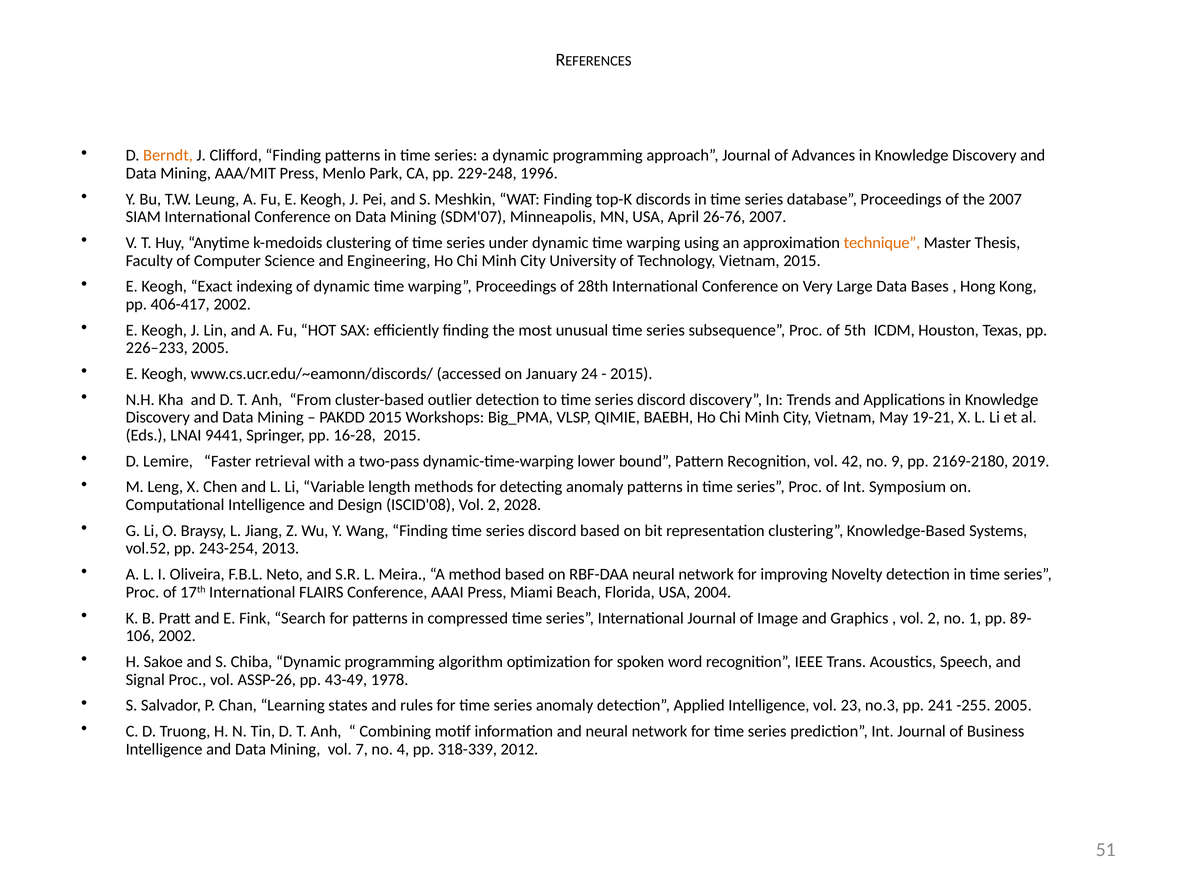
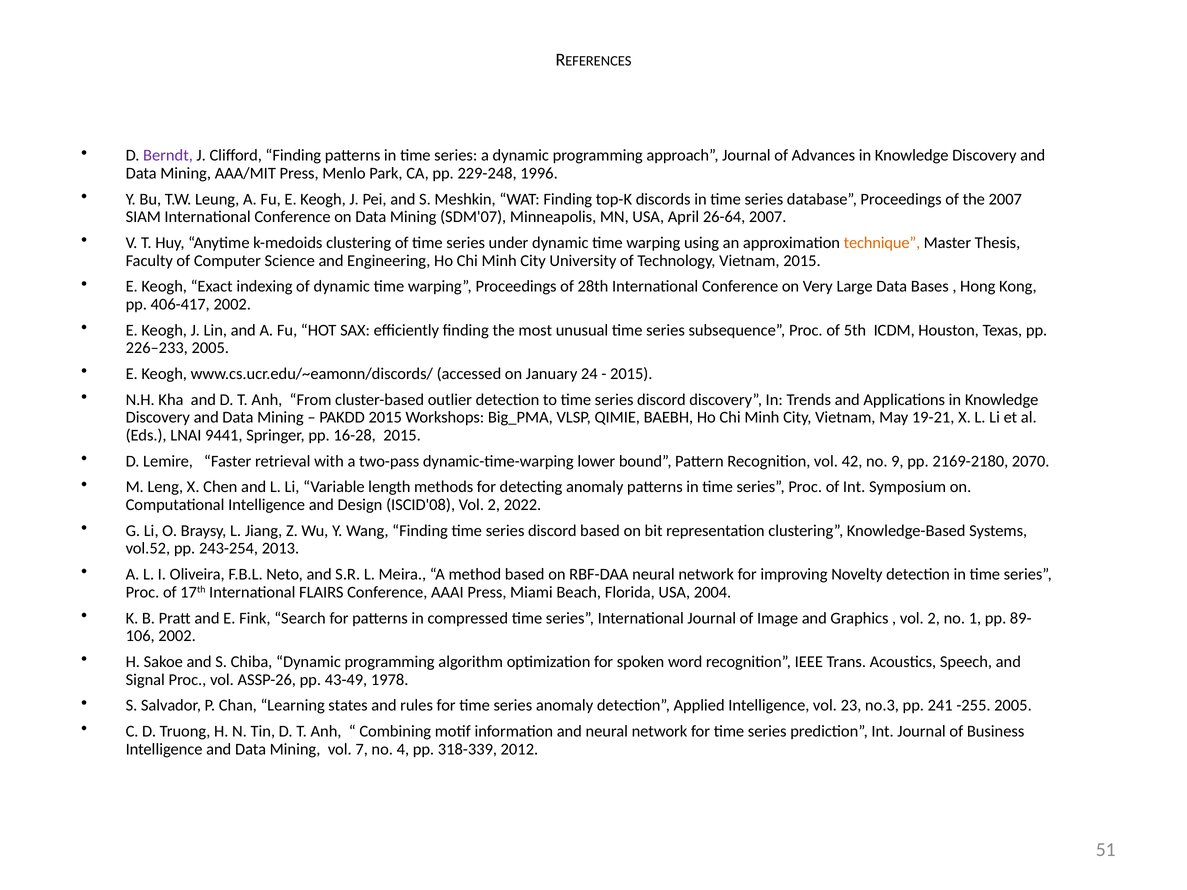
Berndt colour: orange -> purple
26-76: 26-76 -> 26-64
2019: 2019 -> 2070
2028: 2028 -> 2022
